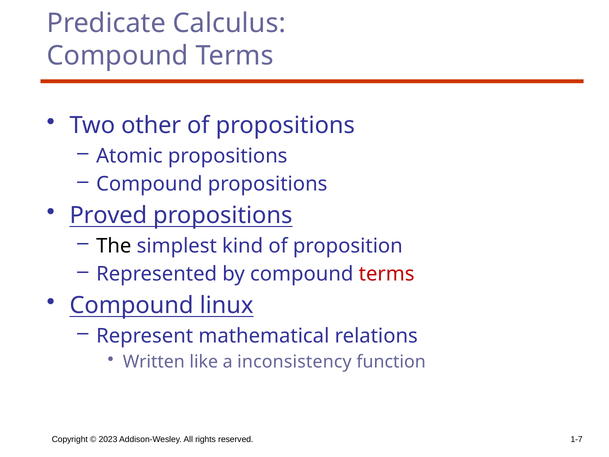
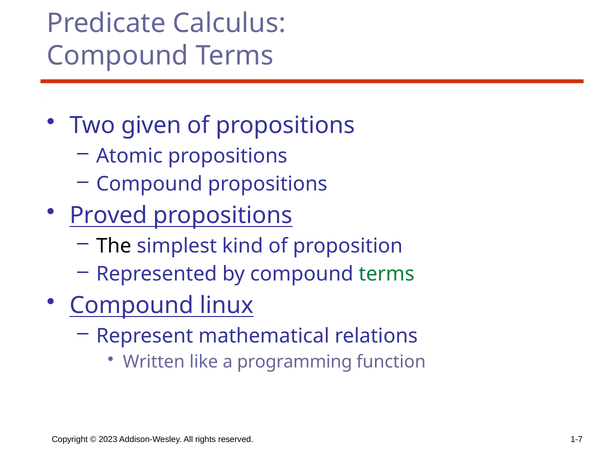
other: other -> given
terms at (387, 274) colour: red -> green
inconsistency: inconsistency -> programming
